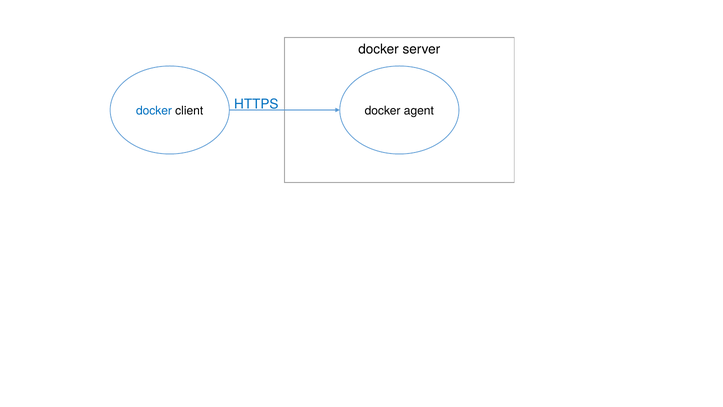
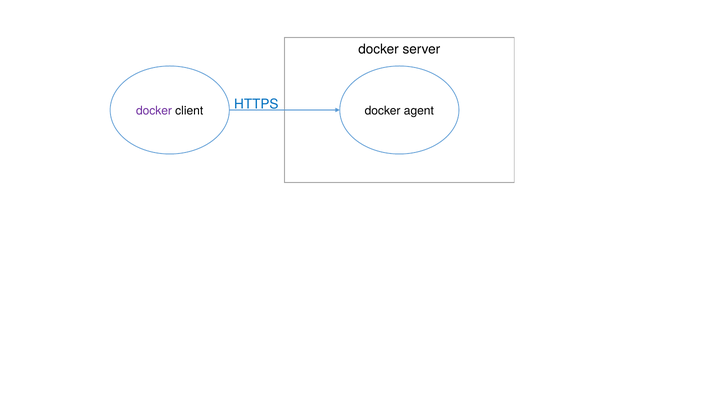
docker at (154, 111) colour: blue -> purple
